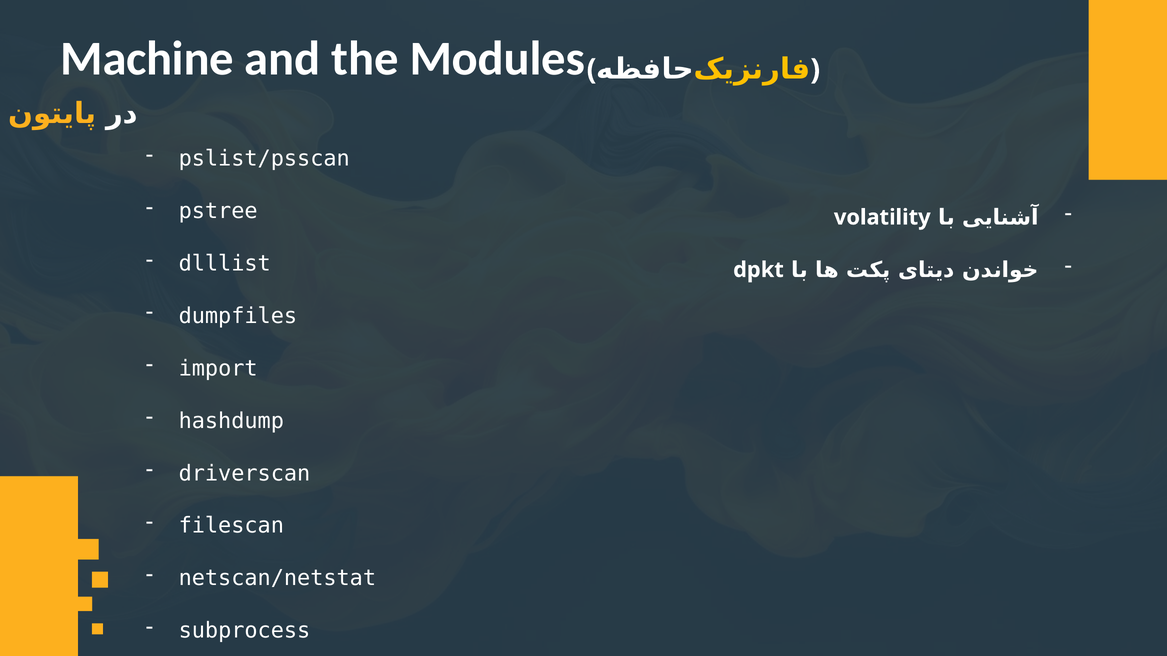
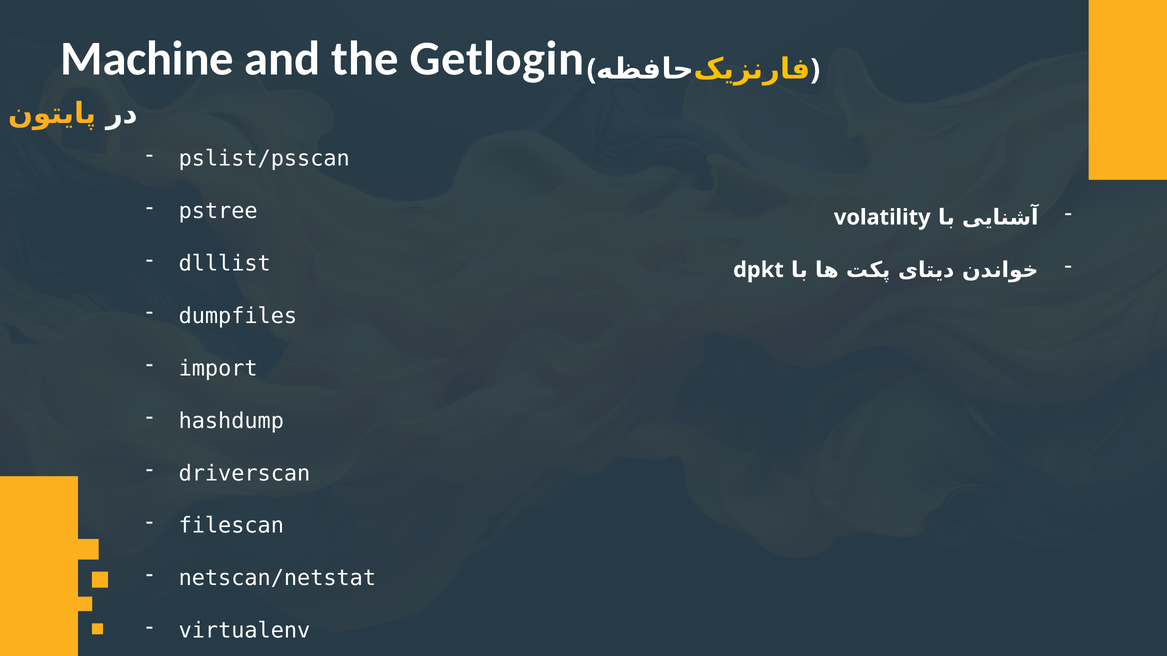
Modules: Modules -> Getlogin
subprocess: subprocess -> virtualenv
